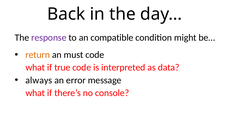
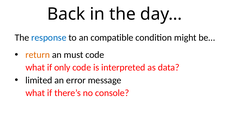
response colour: purple -> blue
true: true -> only
always: always -> limited
